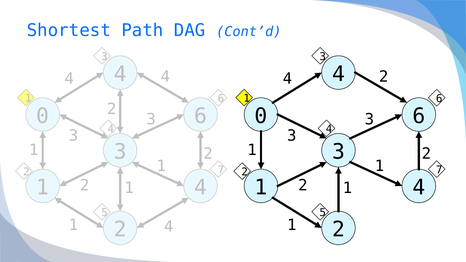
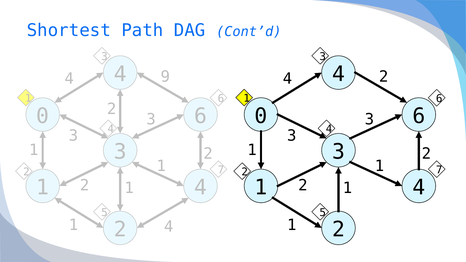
4 at (165, 77): 4 -> 9
